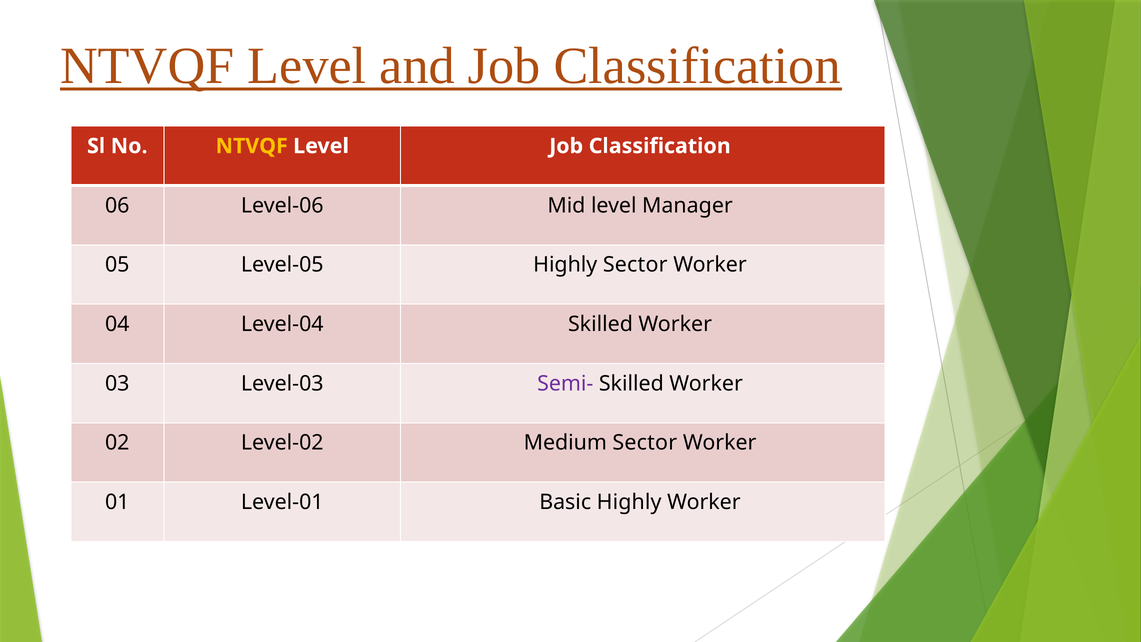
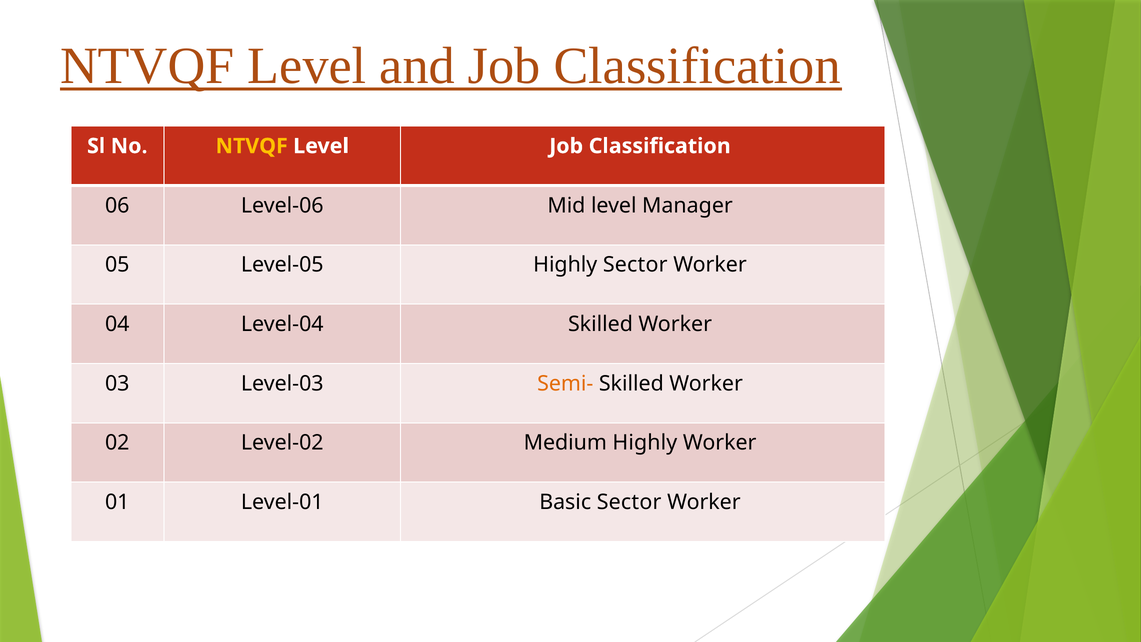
Semi- colour: purple -> orange
Medium Sector: Sector -> Highly
Basic Highly: Highly -> Sector
